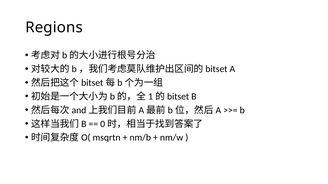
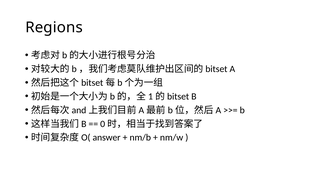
msqrtn: msqrtn -> answer
